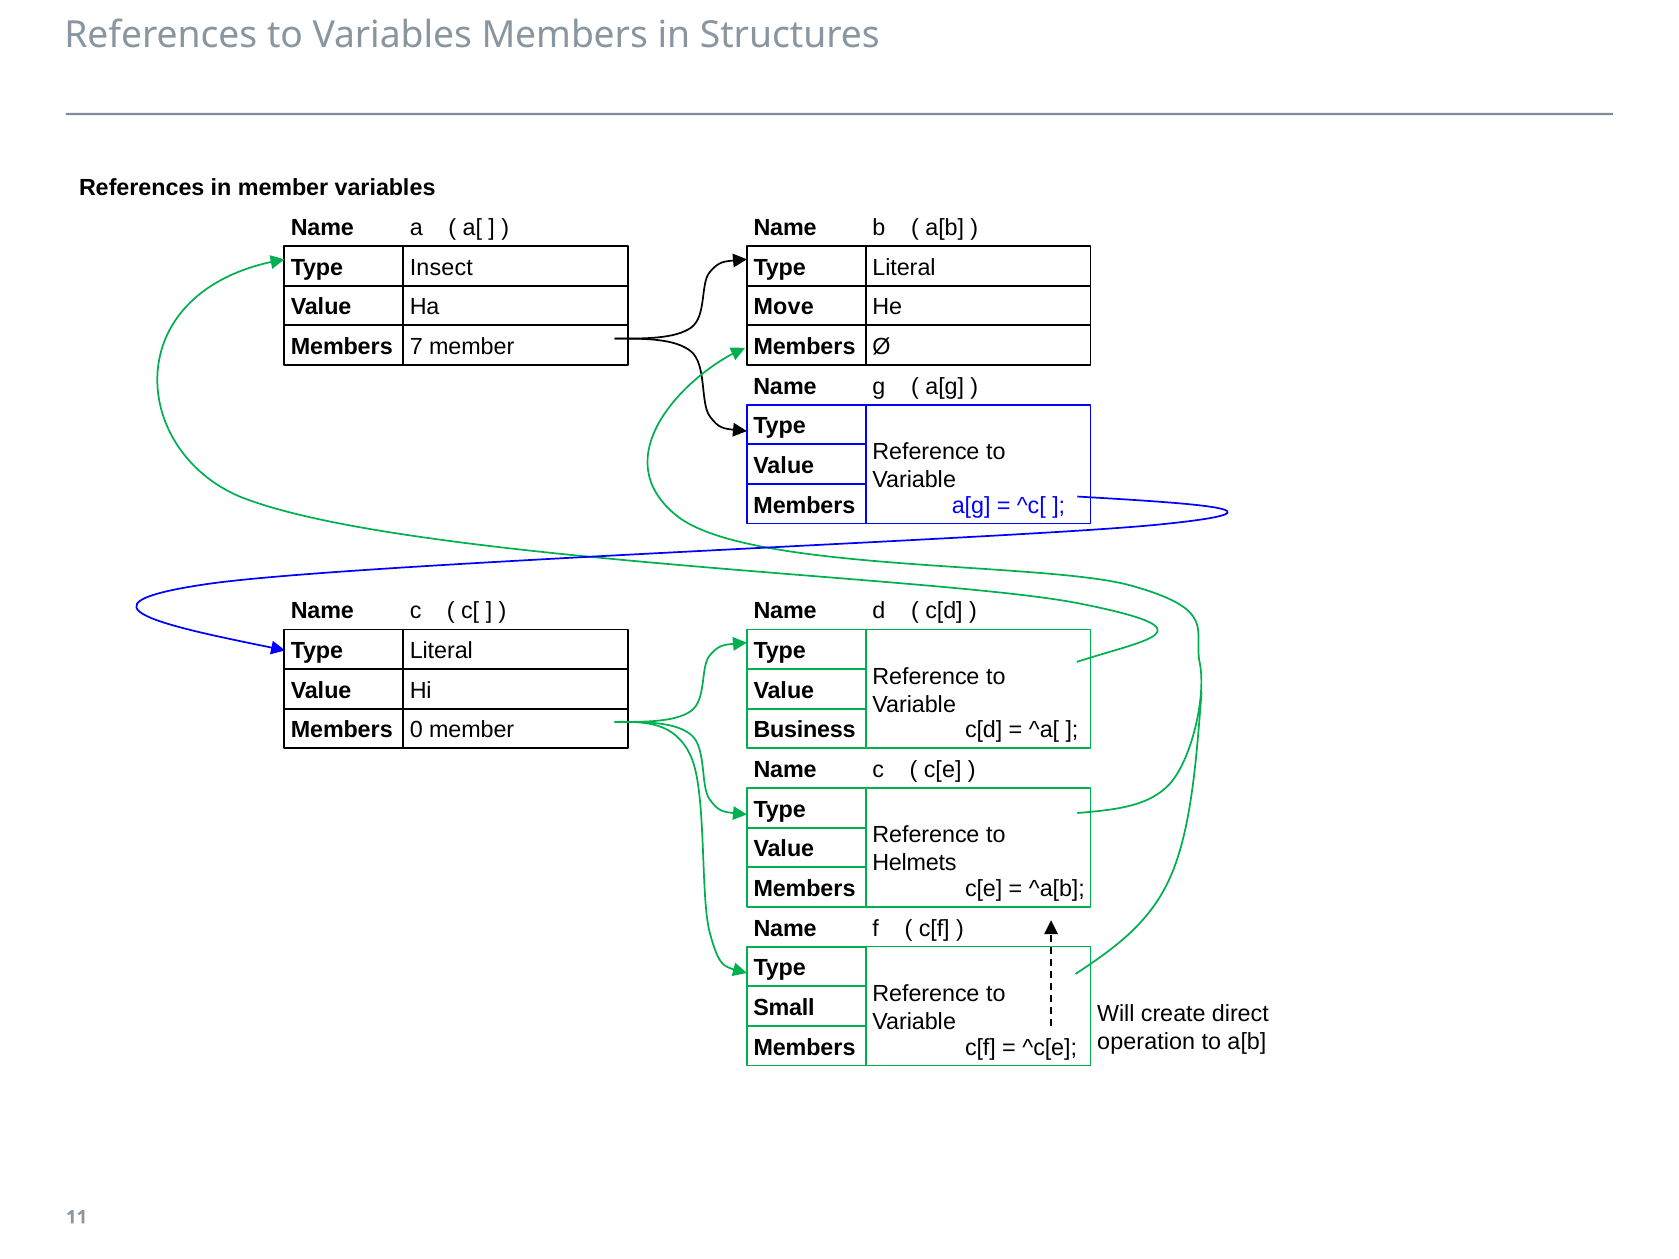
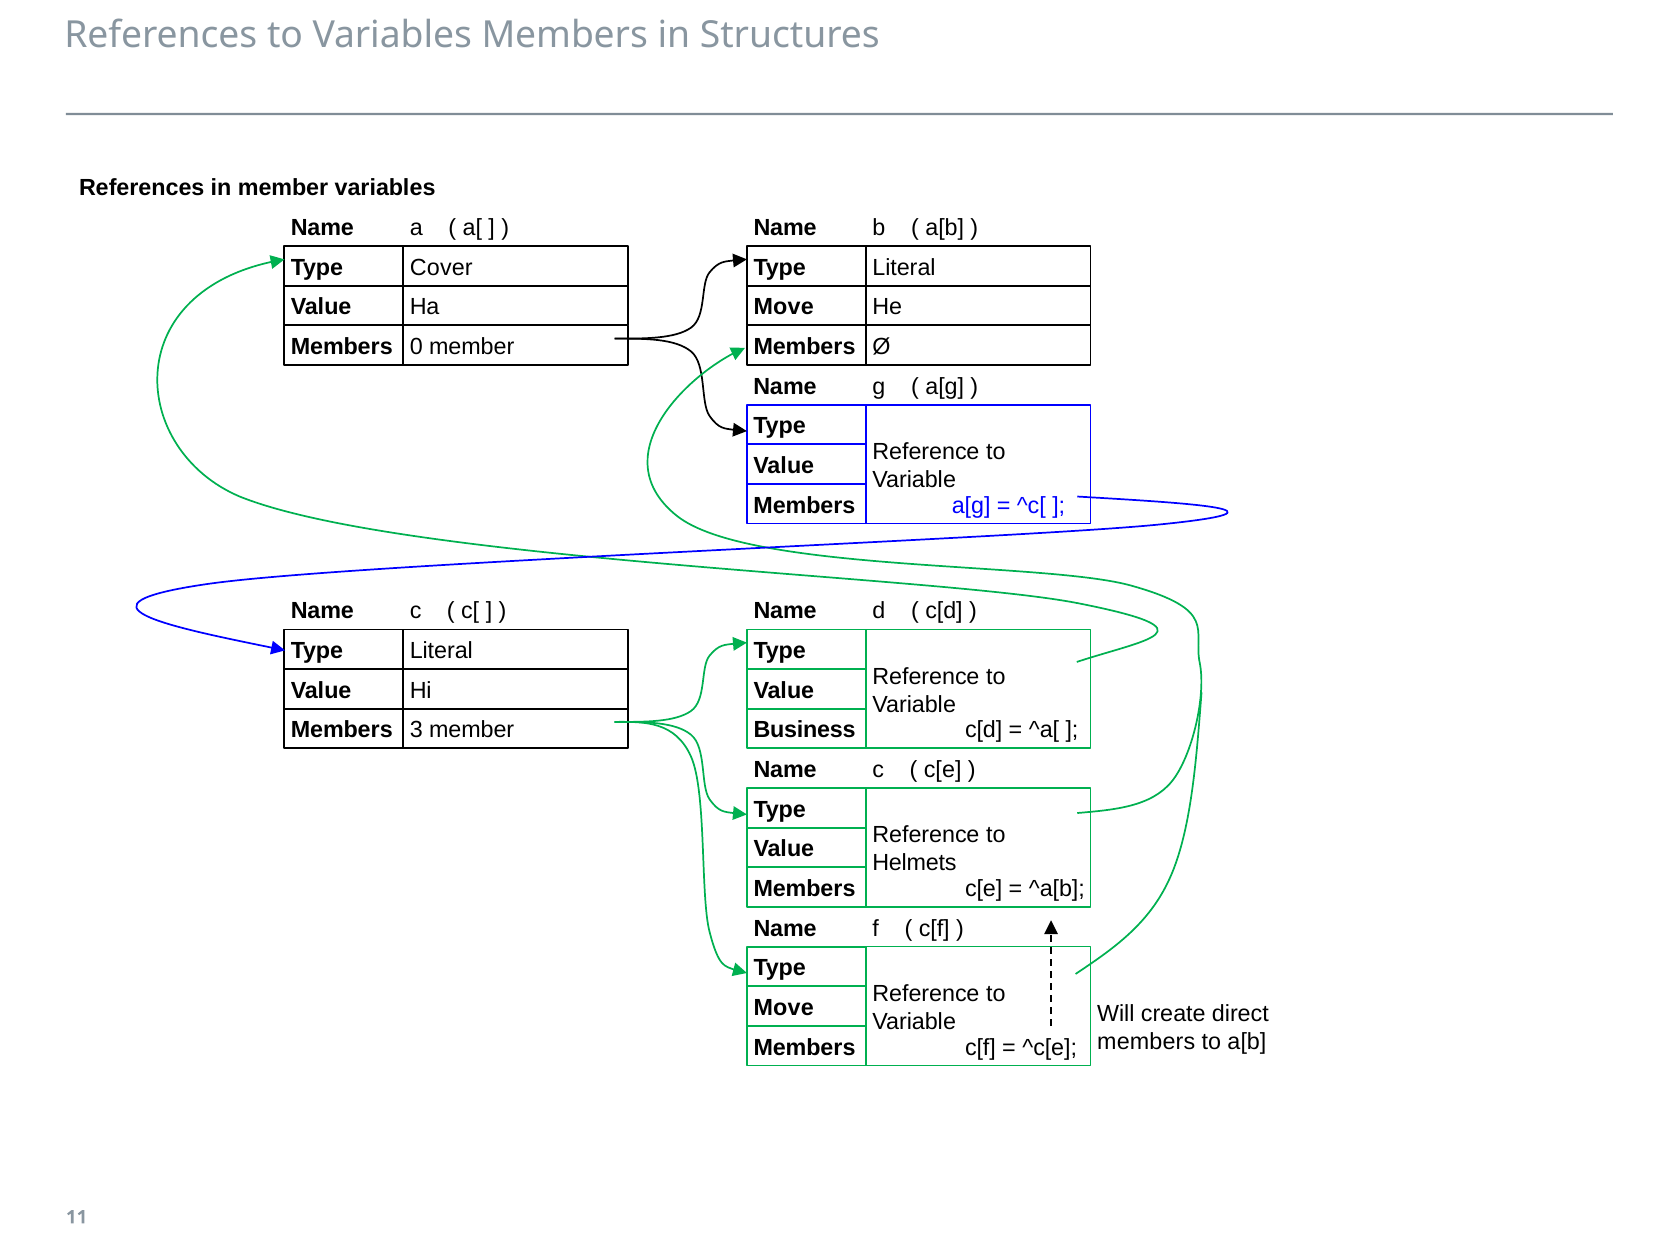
Insect: Insect -> Cover
7: 7 -> 0
0: 0 -> 3
Small at (784, 1008): Small -> Move
operation at (1146, 1042): operation -> members
